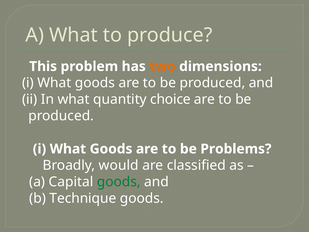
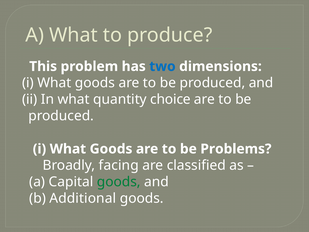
two colour: orange -> blue
would: would -> facing
Technique: Technique -> Additional
